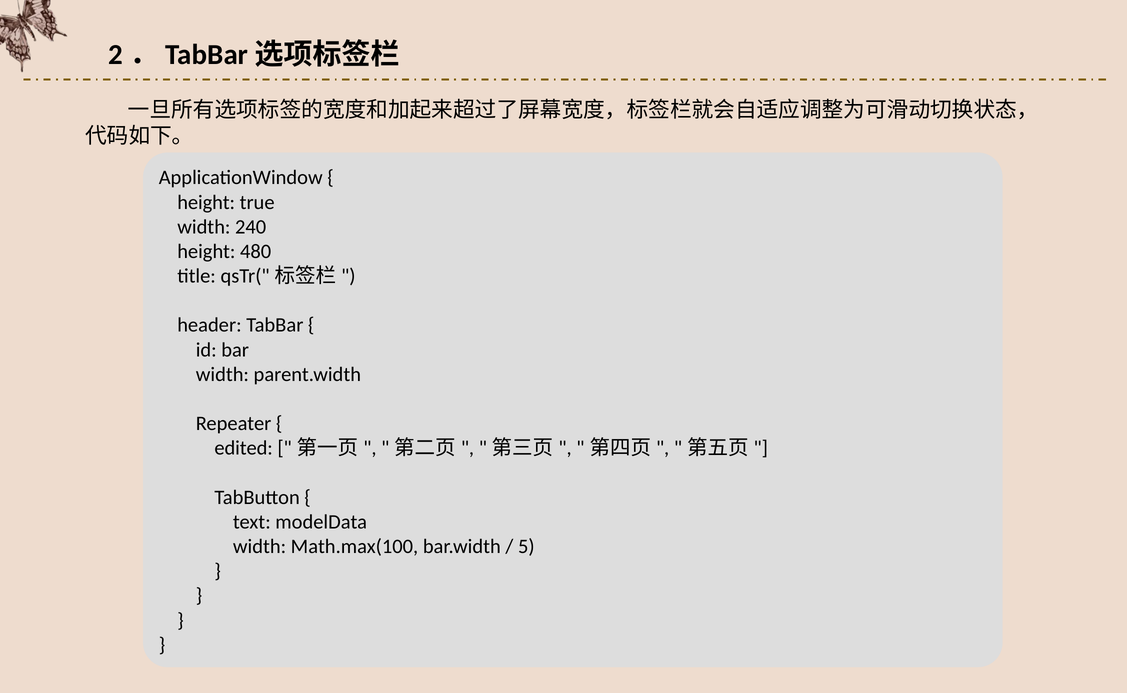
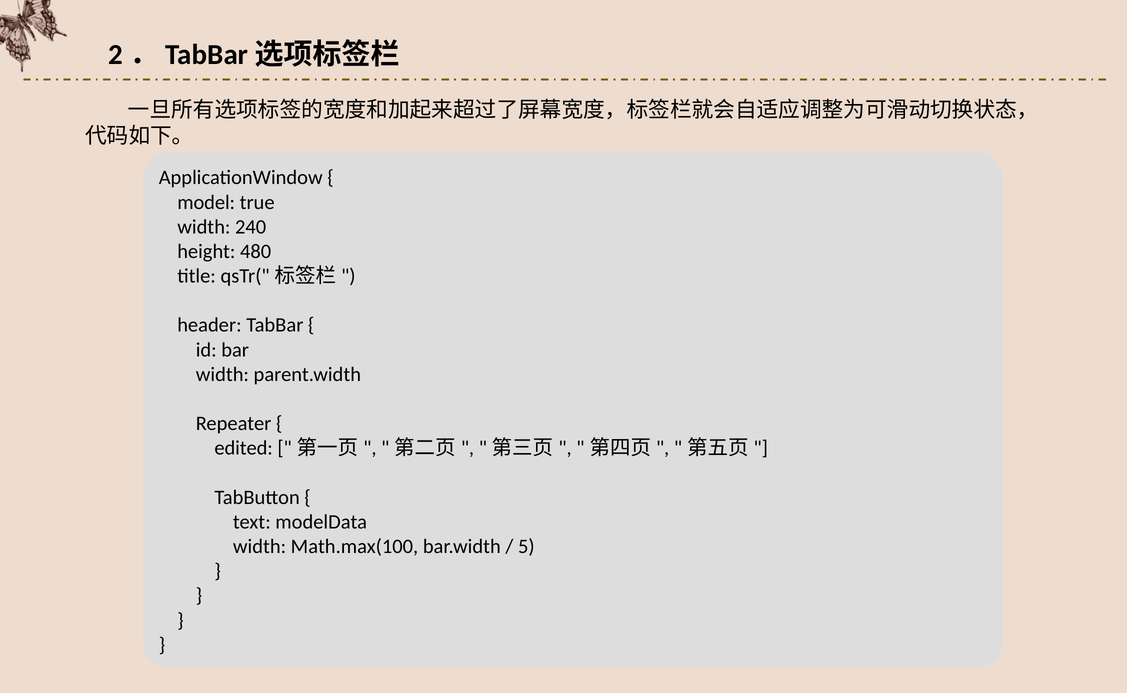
height at (206, 202): height -> model
